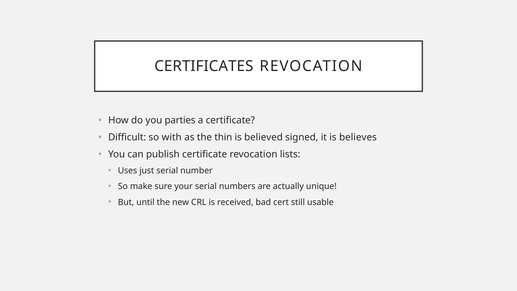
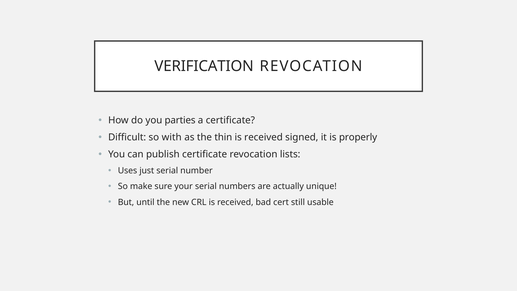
CERTIFICATES: CERTIFICATES -> VERIFICATION
believed at (263, 137): believed -> received
believes: believes -> properly
